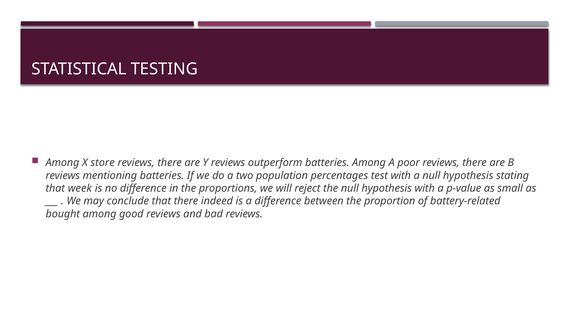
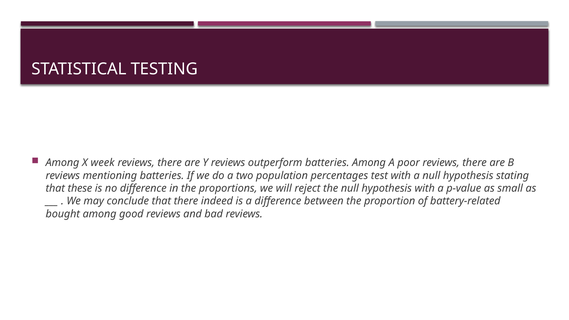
store: store -> week
week: week -> these
